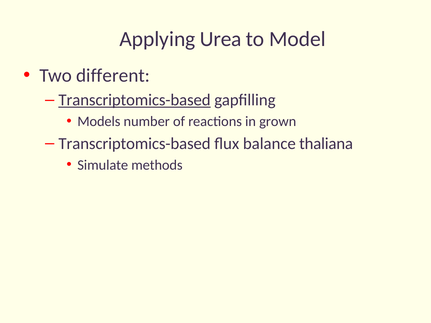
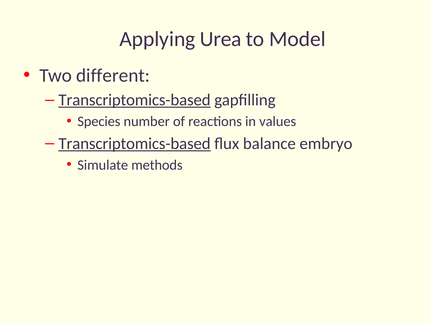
Models: Models -> Species
grown: grown -> values
Transcriptomics-based at (135, 144) underline: none -> present
thaliana: thaliana -> embryo
